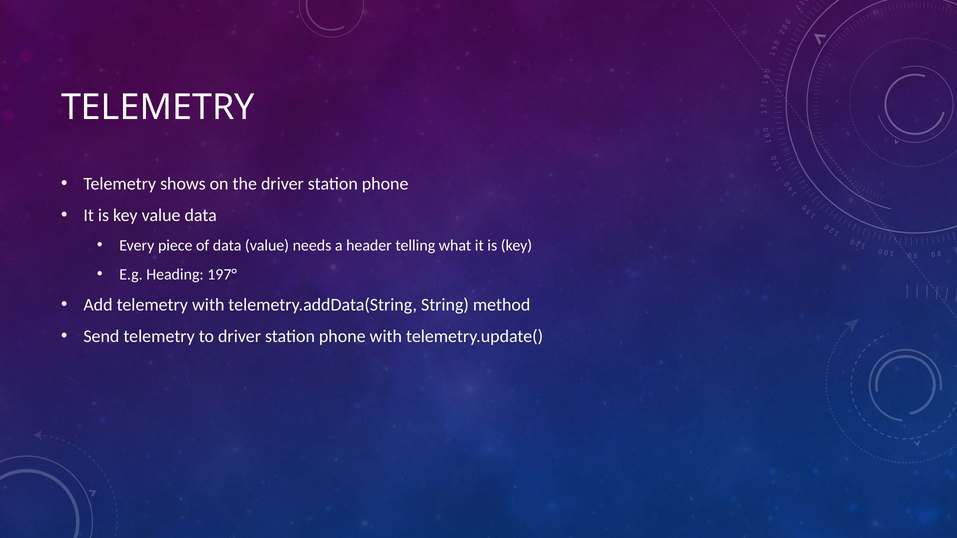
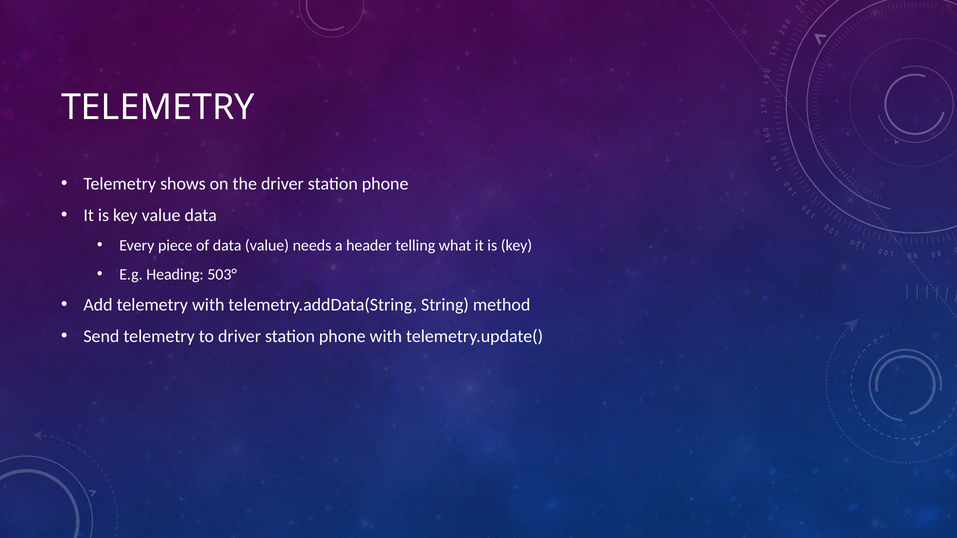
197°: 197° -> 503°
